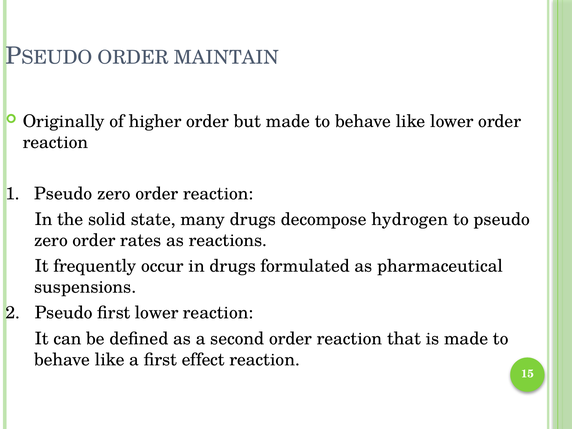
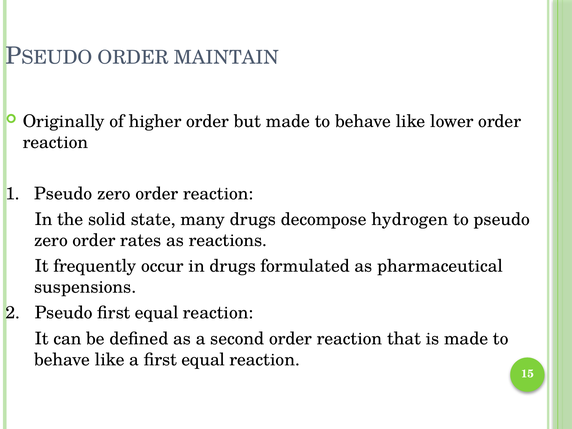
Pseudo first lower: lower -> equal
a first effect: effect -> equal
